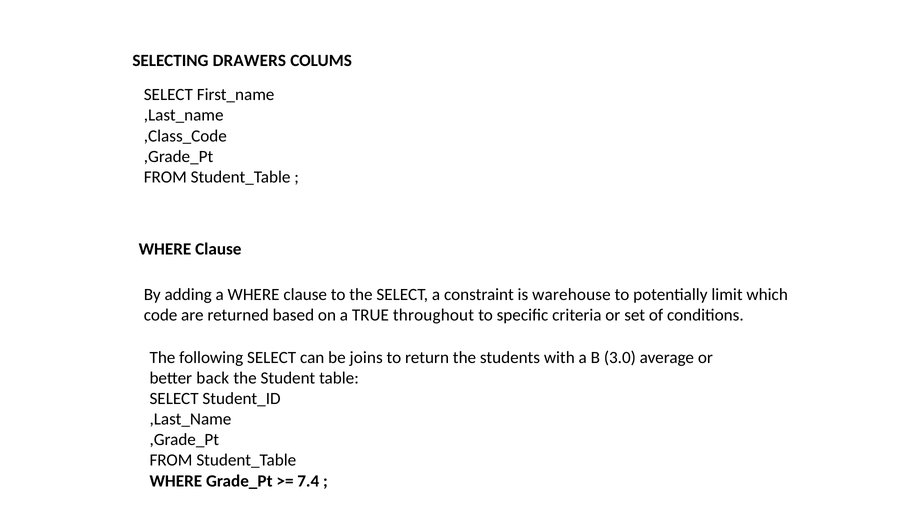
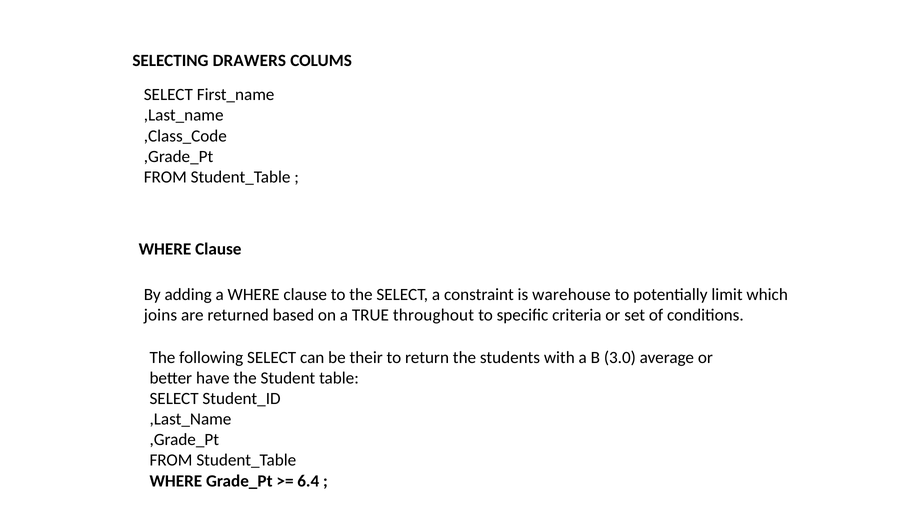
code: code -> joins
joins: joins -> their
back: back -> have
7.4: 7.4 -> 6.4
